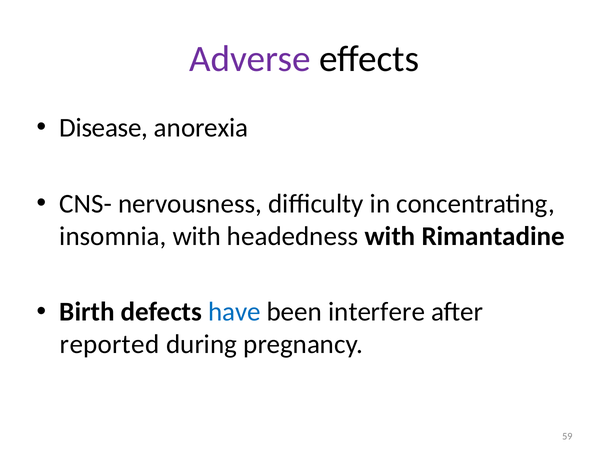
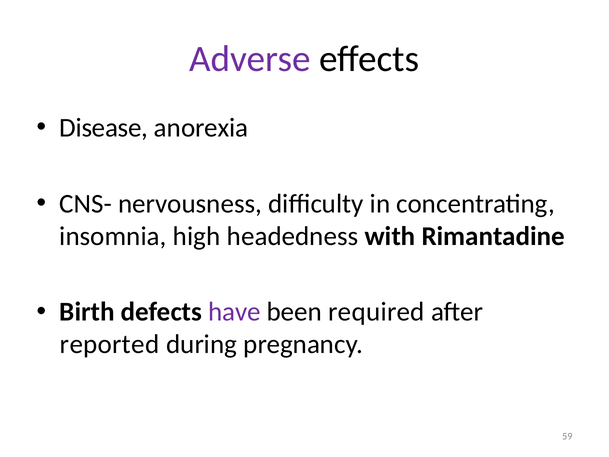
insomnia with: with -> high
have colour: blue -> purple
interfere: interfere -> required
